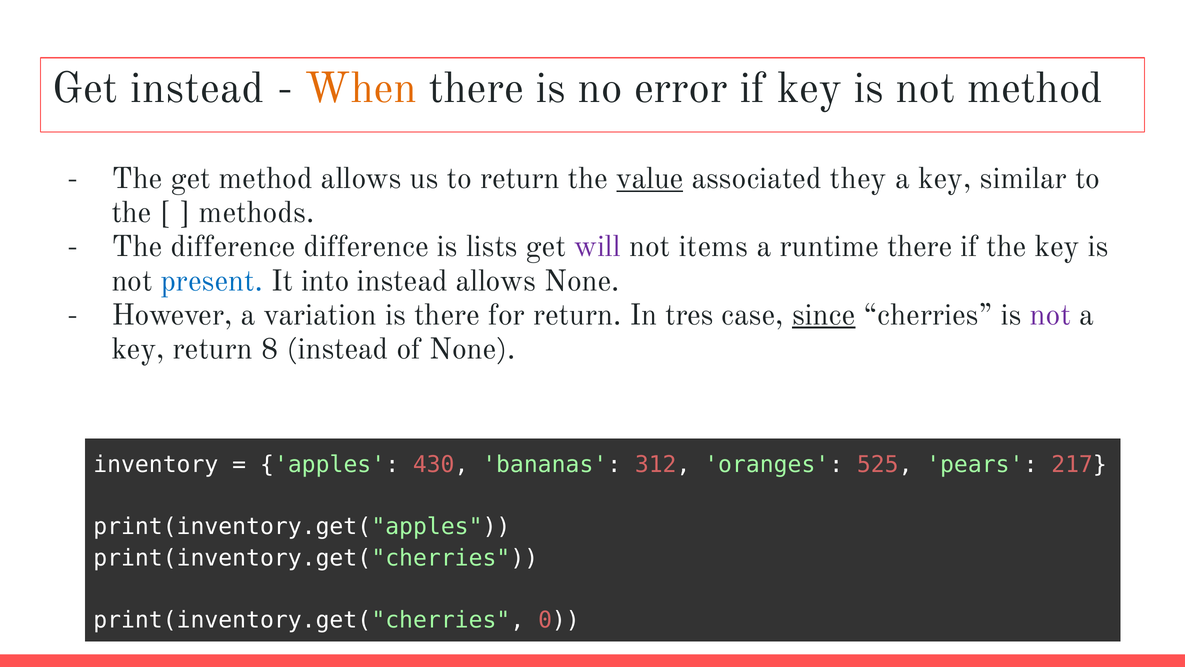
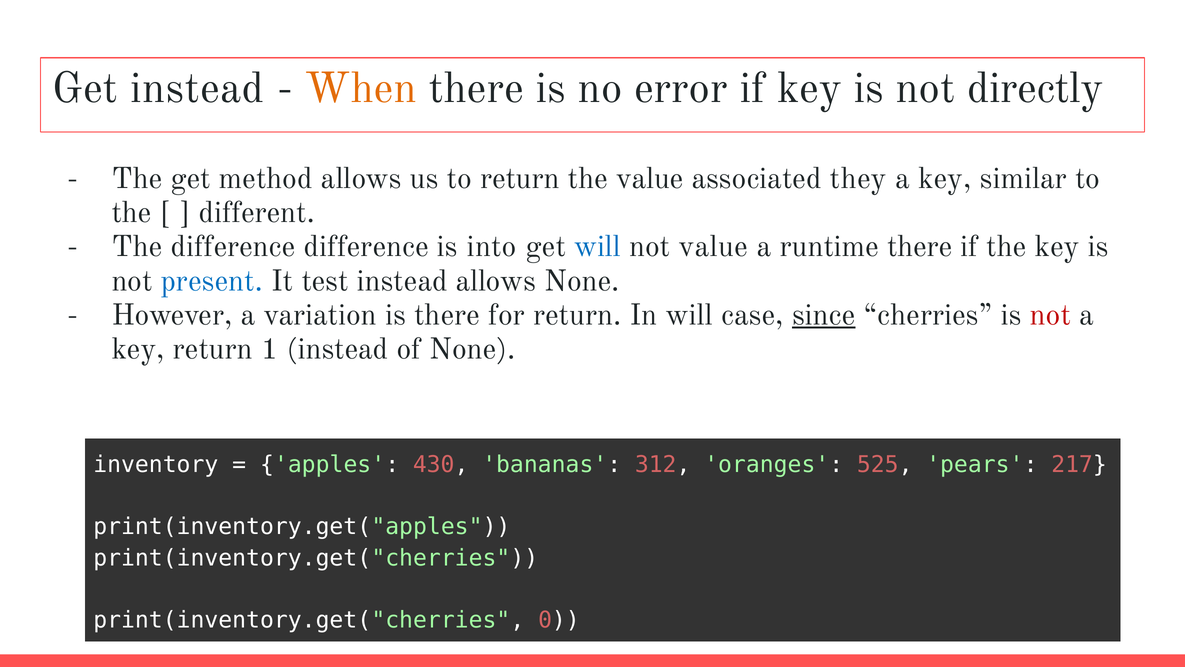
not method: method -> directly
value at (650, 178) underline: present -> none
methods: methods -> different
lists: lists -> into
will at (598, 246) colour: purple -> blue
not items: items -> value
into: into -> test
In tres: tres -> will
not at (1050, 315) colour: purple -> red
8: 8 -> 1
